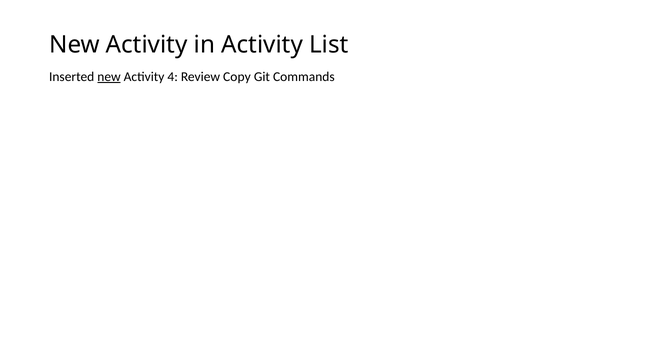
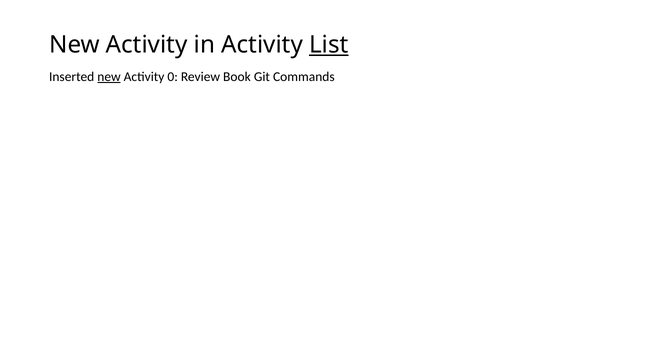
List underline: none -> present
4: 4 -> 0
Copy: Copy -> Book
